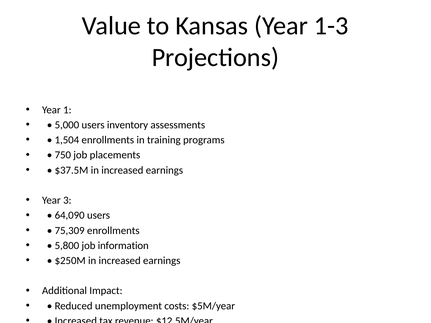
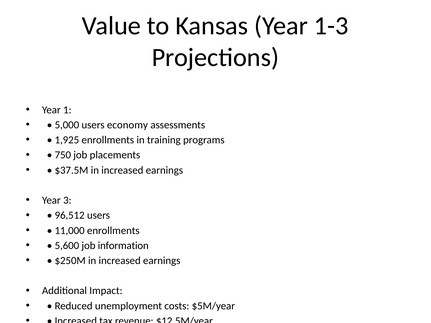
inventory: inventory -> economy
1,504: 1,504 -> 1,925
64,090: 64,090 -> 96,512
75,309: 75,309 -> 11,000
5,800: 5,800 -> 5,600
